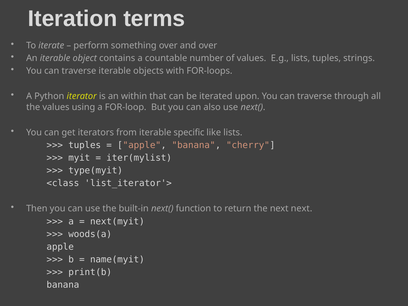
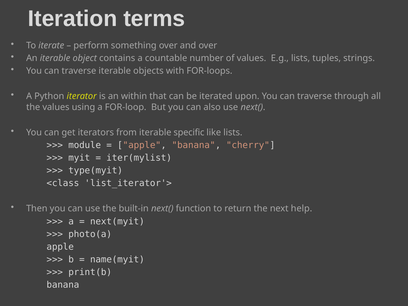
tuples at (85, 145): tuples -> module
next next: next -> help
woods(a: woods(a -> photo(a
